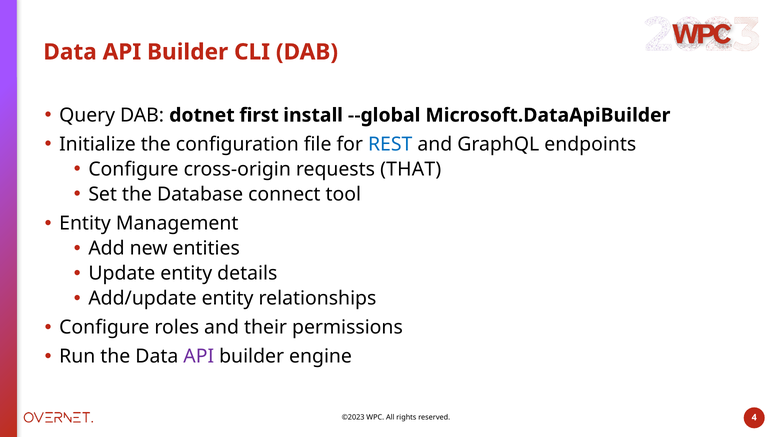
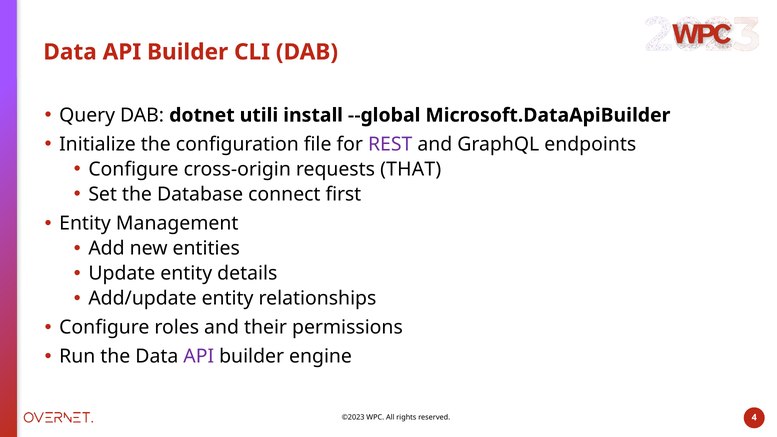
first: first -> utili
REST colour: blue -> purple
tool: tool -> first
